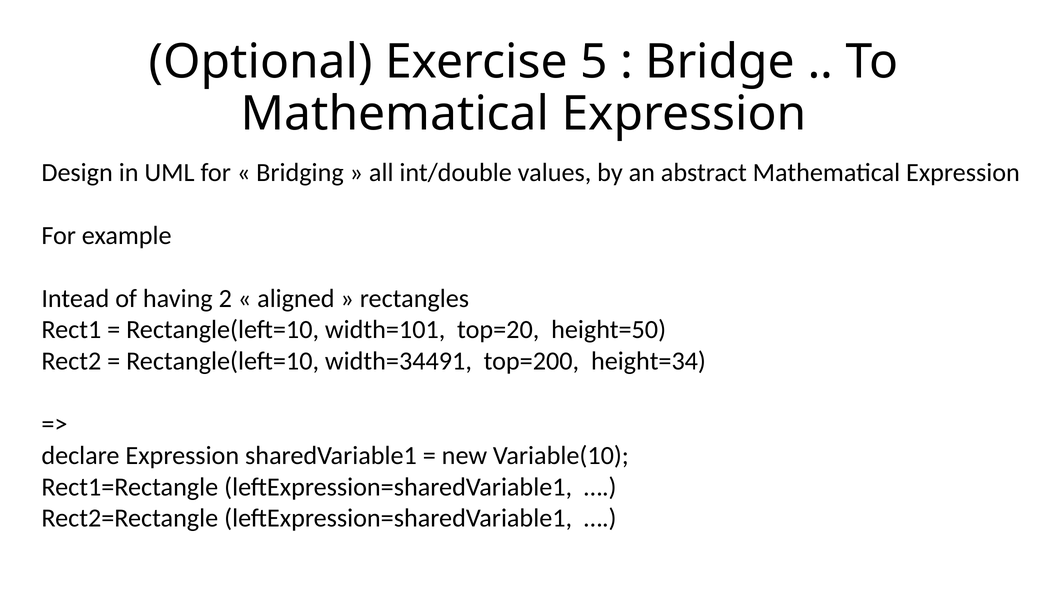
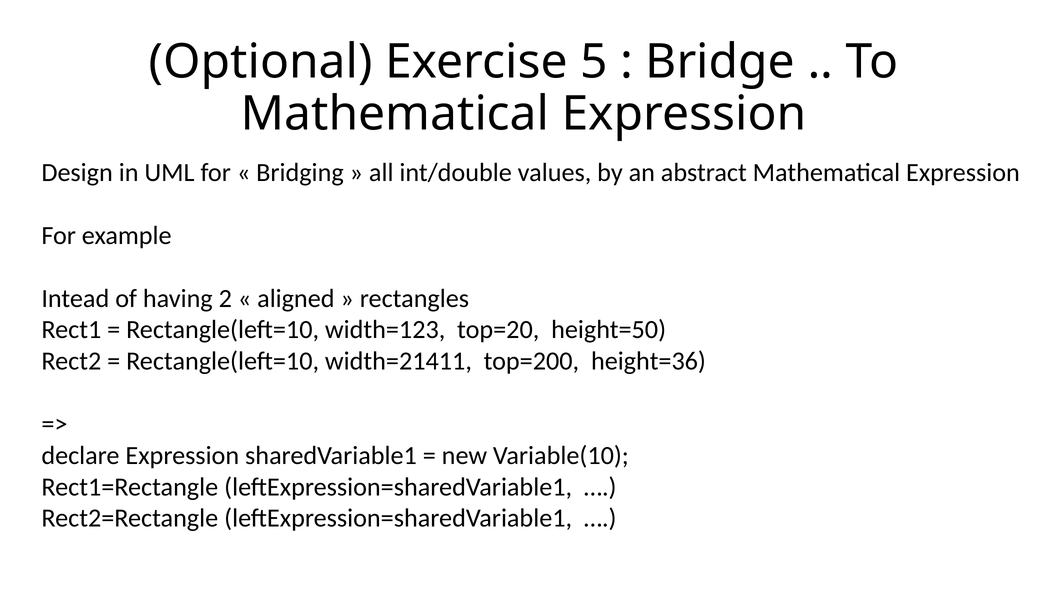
width=101: width=101 -> width=123
width=34491: width=34491 -> width=21411
height=34: height=34 -> height=36
